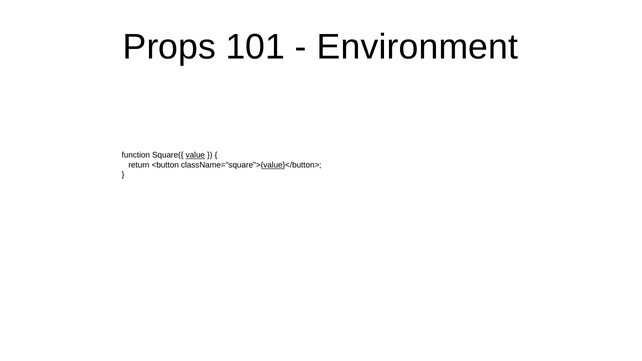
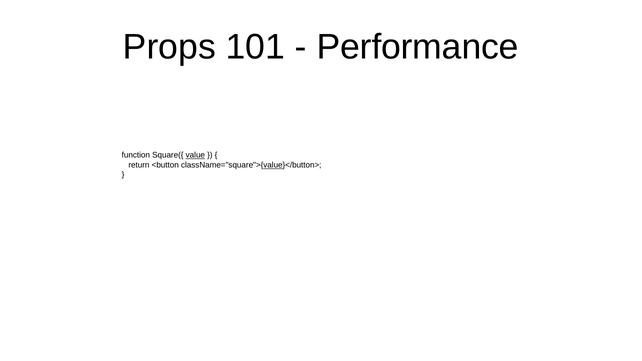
Environment: Environment -> Performance
